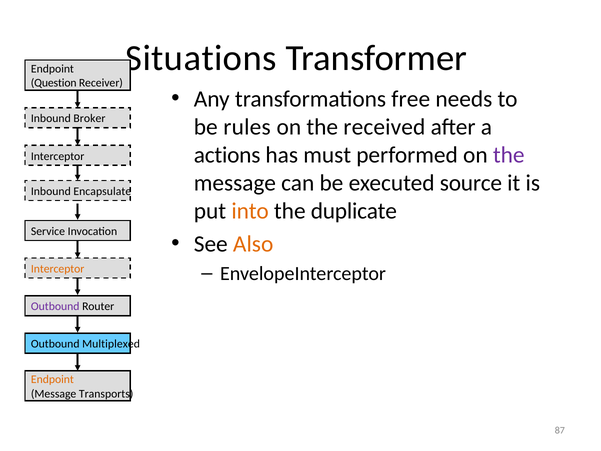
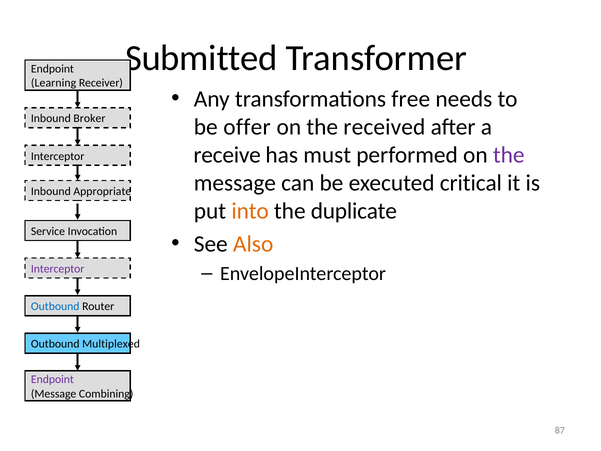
Situations: Situations -> Submitted
Question: Question -> Learning
rules: rules -> offer
actions: actions -> receive
source: source -> critical
Encapsulate: Encapsulate -> Appropriate
Interceptor at (58, 269) colour: orange -> purple
Outbound at (55, 306) colour: purple -> blue
Endpoint at (52, 379) colour: orange -> purple
Transports: Transports -> Combining
